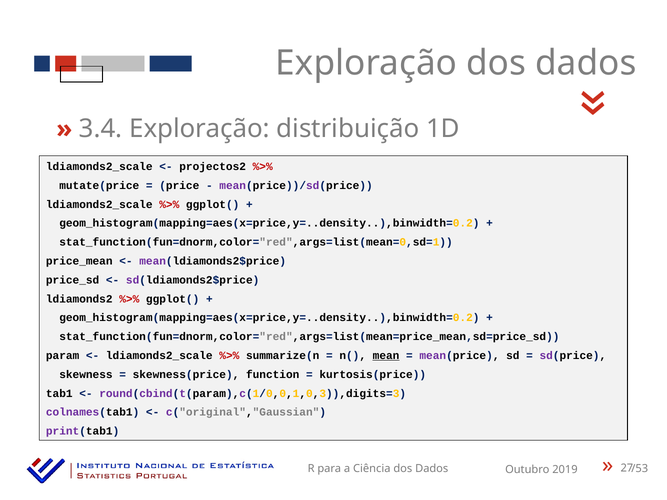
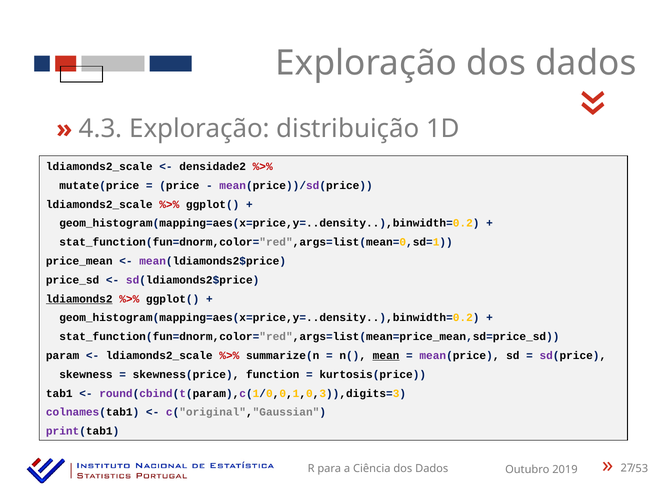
3.4: 3.4 -> 4.3
projectos2: projectos2 -> densidade2
ldiamonds2 underline: none -> present
